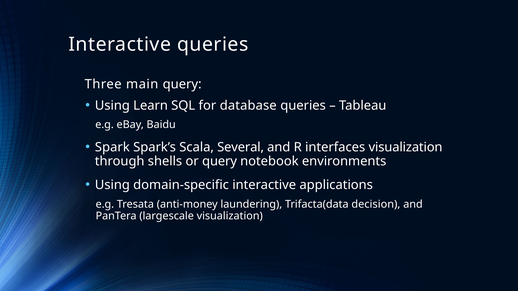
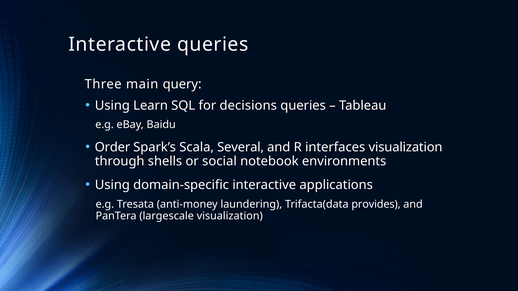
database: database -> decisions
Spark: Spark -> Order
or query: query -> social
decision: decision -> provides
